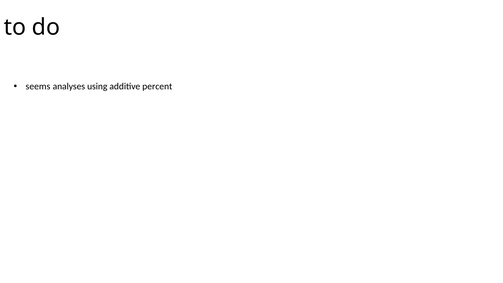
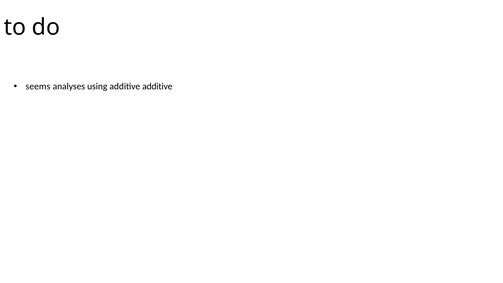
additive percent: percent -> additive
